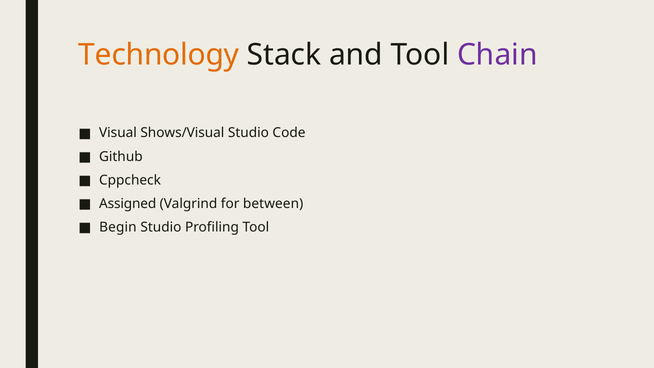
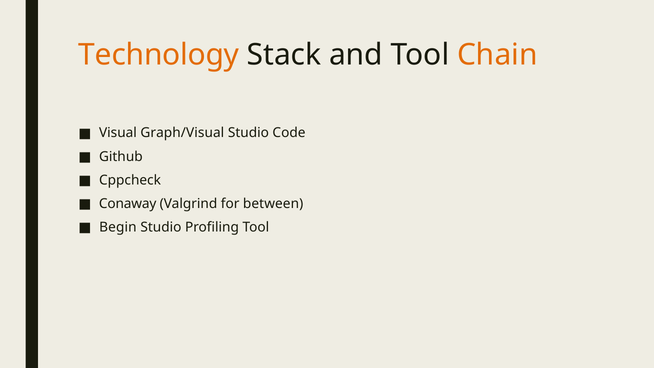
Chain colour: purple -> orange
Shows/Visual: Shows/Visual -> Graph/Visual
Assigned: Assigned -> Conaway
